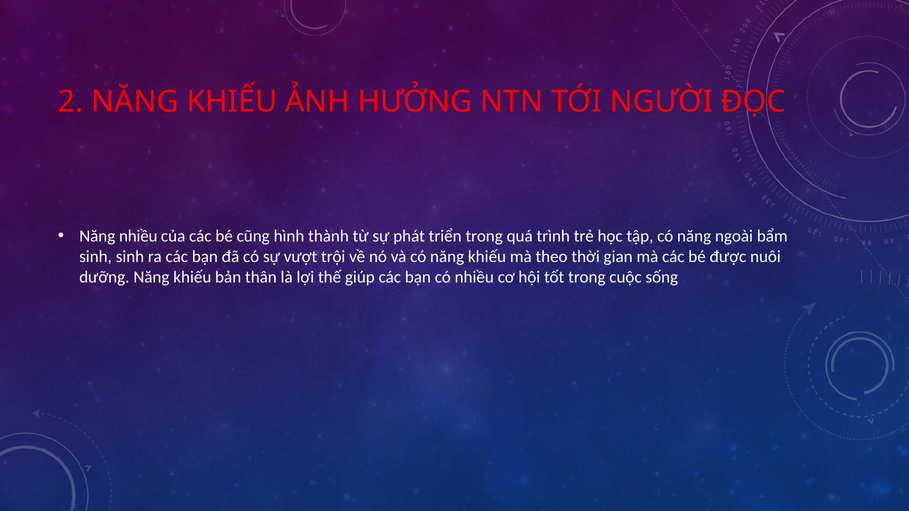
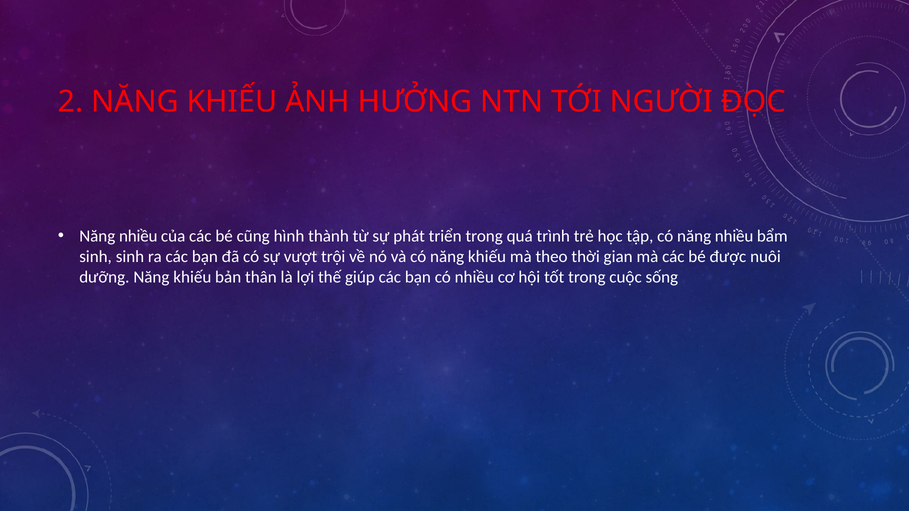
có năng ngoài: ngoài -> nhiều
